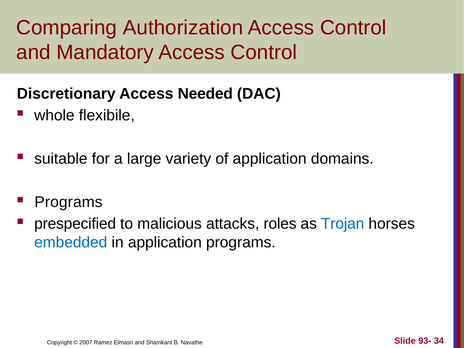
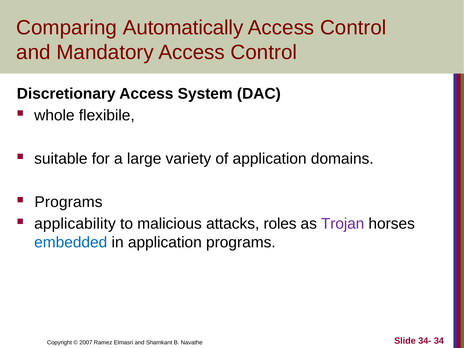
Authorization: Authorization -> Automatically
Needed: Needed -> System
prespecified: prespecified -> applicability
Trojan colour: blue -> purple
93-: 93- -> 34-
